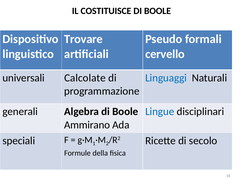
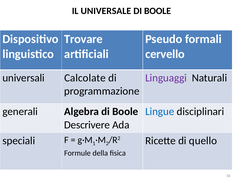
COSTITUISCE: COSTITUISCE -> UNIVERSALE
Linguaggi colour: blue -> purple
Ammirano: Ammirano -> Descrivere
secolo: secolo -> quello
